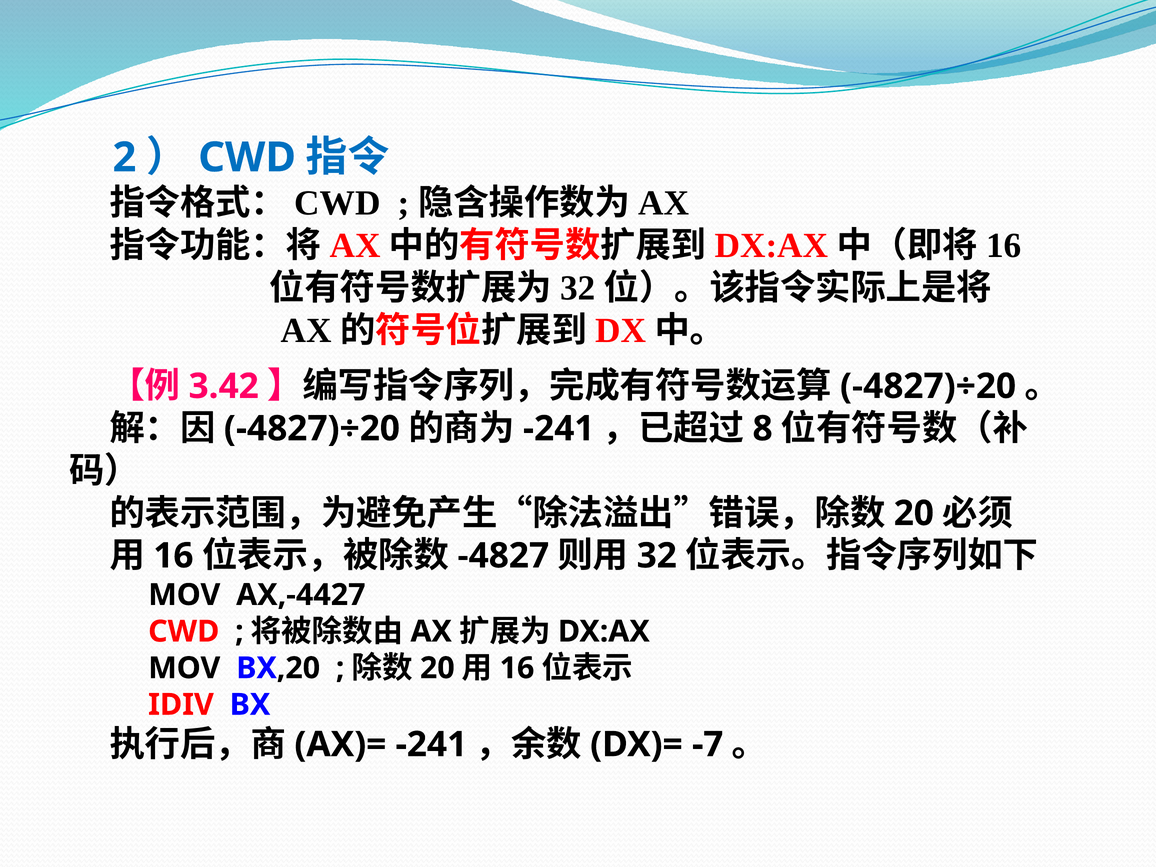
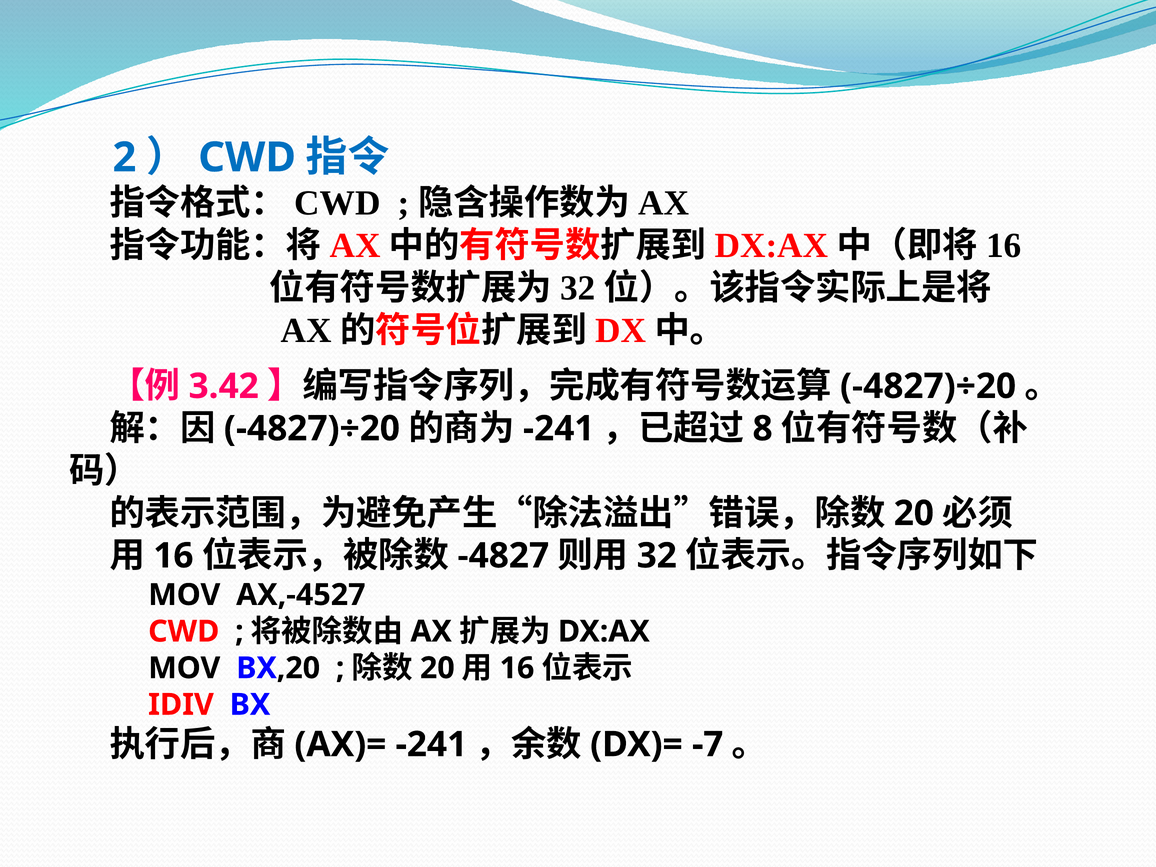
AX,-4427: AX,-4427 -> AX,-4527
